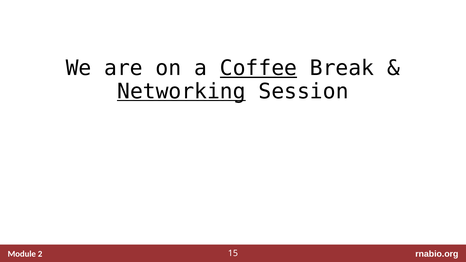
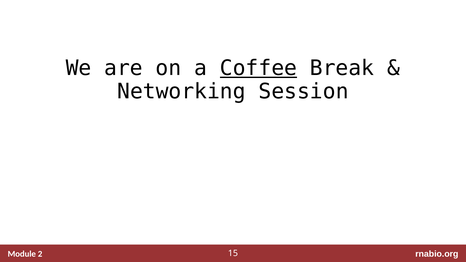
Networking underline: present -> none
